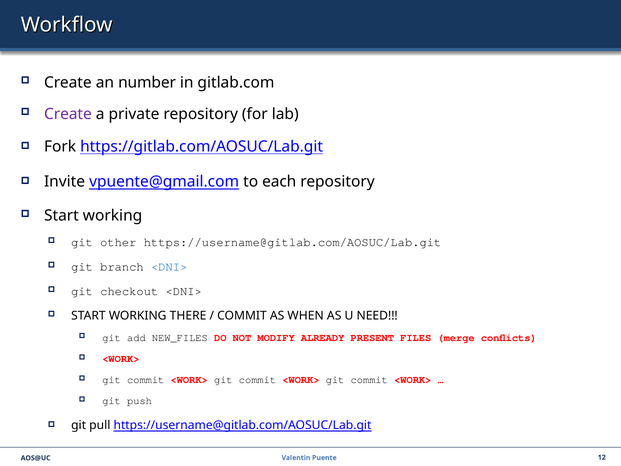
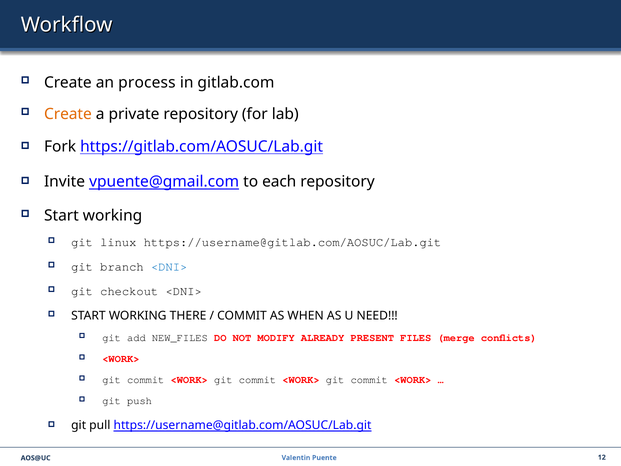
number: number -> process
Create at (68, 114) colour: purple -> orange
other: other -> linux
